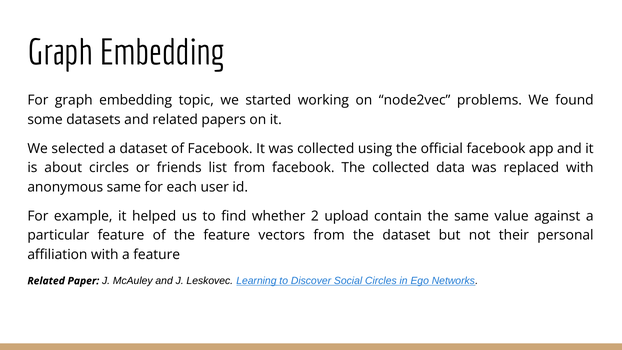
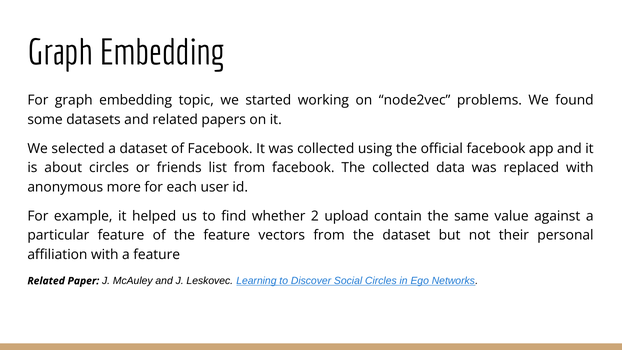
anonymous same: same -> more
